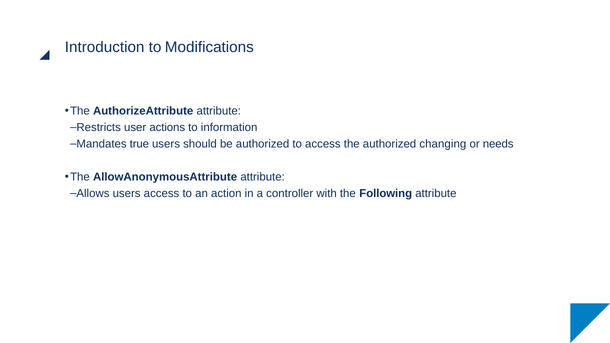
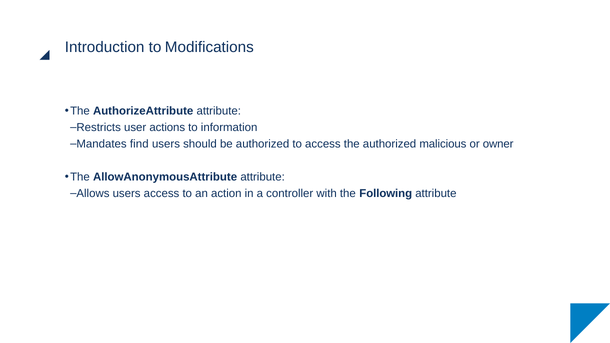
true: true -> find
changing: changing -> malicious
needs: needs -> owner
